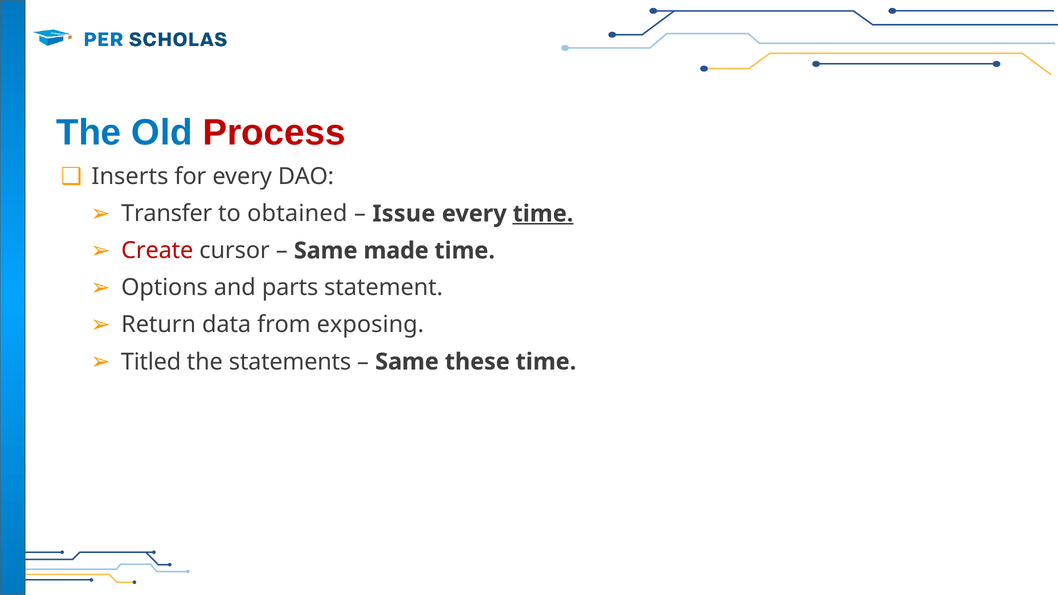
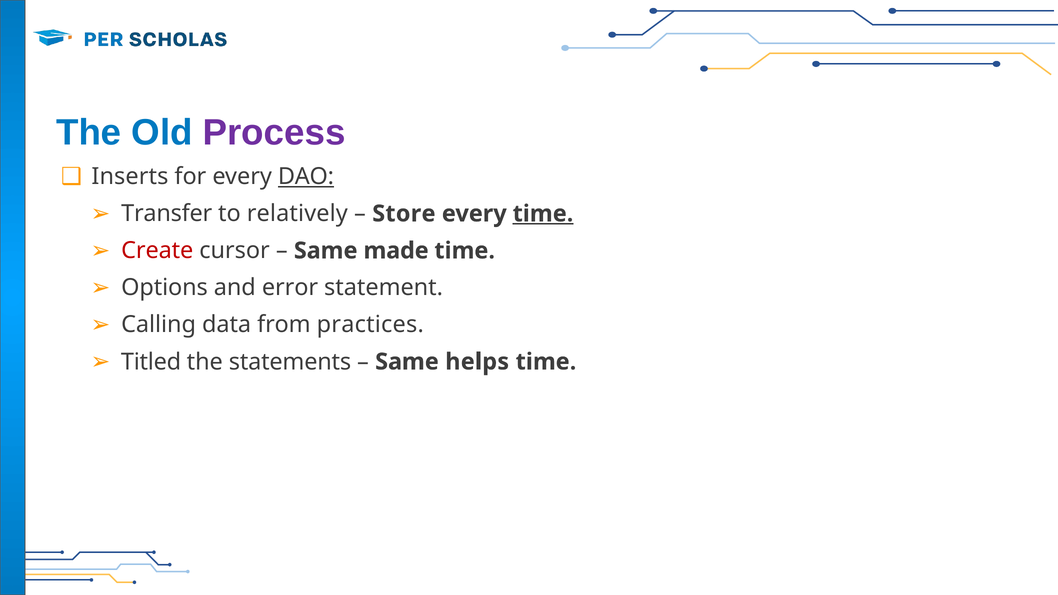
Process colour: red -> purple
DAO underline: none -> present
obtained: obtained -> relatively
Issue: Issue -> Store
parts: parts -> error
Return: Return -> Calling
exposing: exposing -> practices
these: these -> helps
